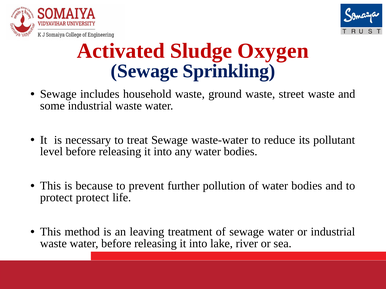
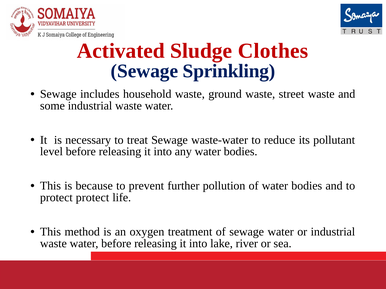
Oxygen: Oxygen -> Clothes
leaving: leaving -> oxygen
